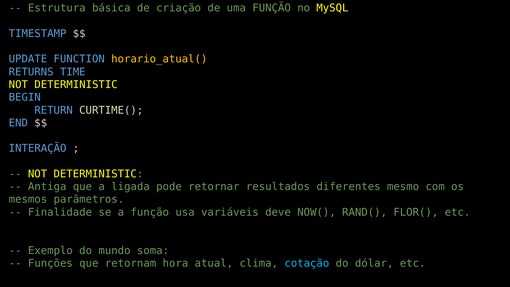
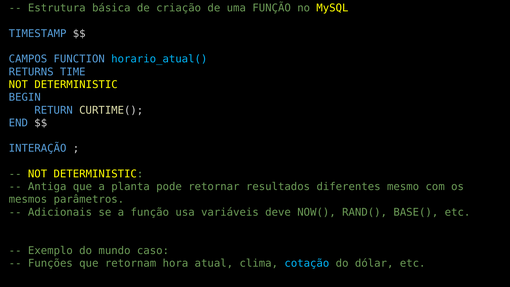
UPDATE: UPDATE -> CAMPOS
horario_atual( colour: yellow -> light blue
ligada: ligada -> planta
Finalidade: Finalidade -> Adicionais
FLOR(: FLOR( -> BASE(
soma: soma -> caso
